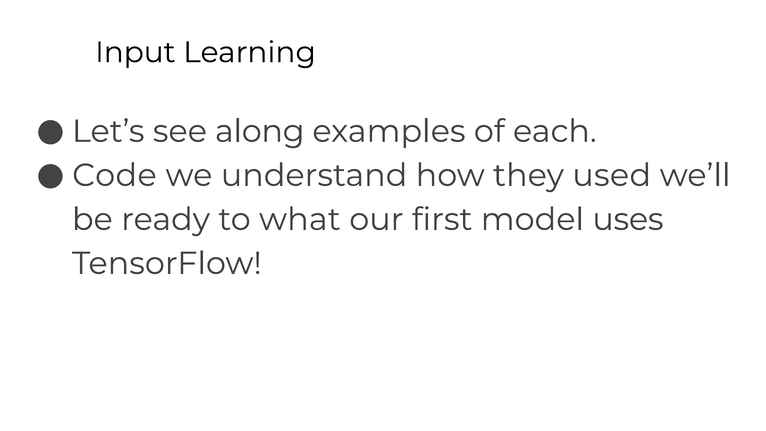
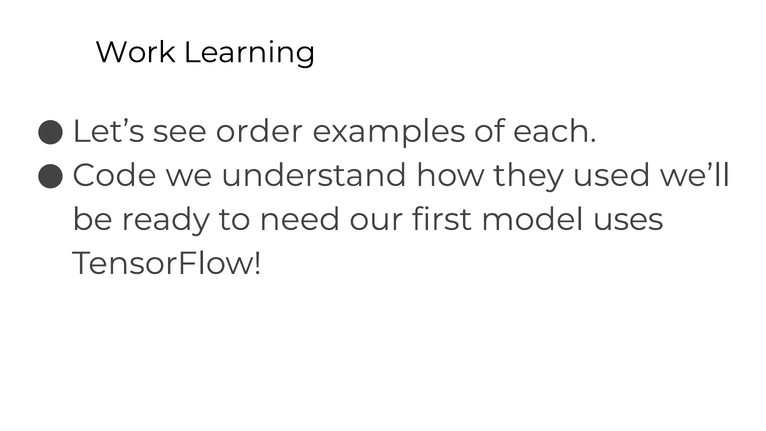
Input: Input -> Work
along: along -> order
what: what -> need
